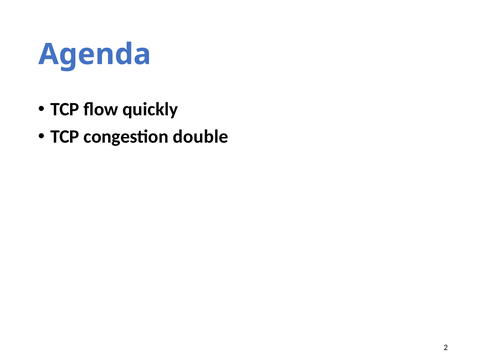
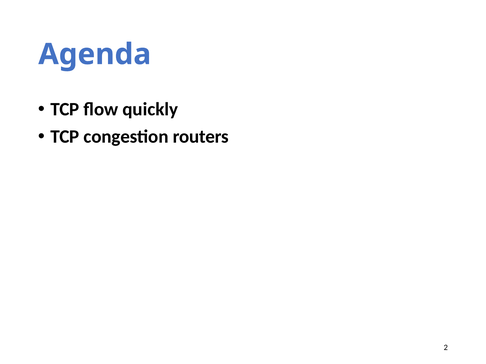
double: double -> routers
